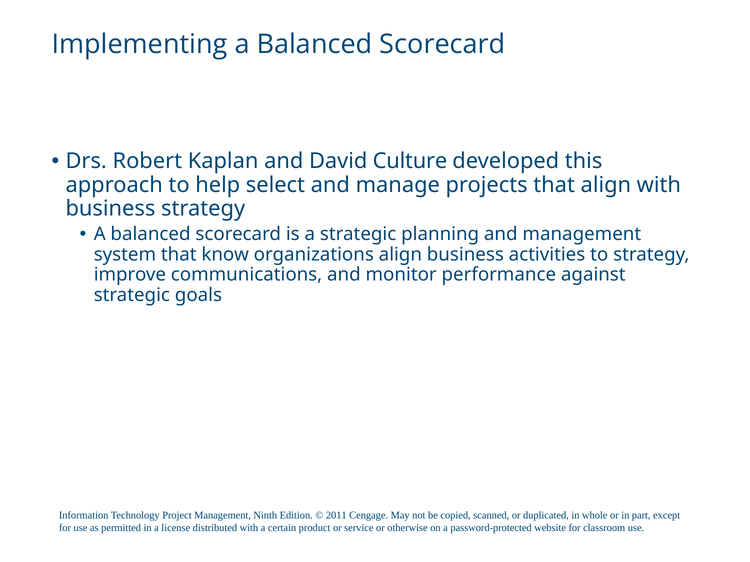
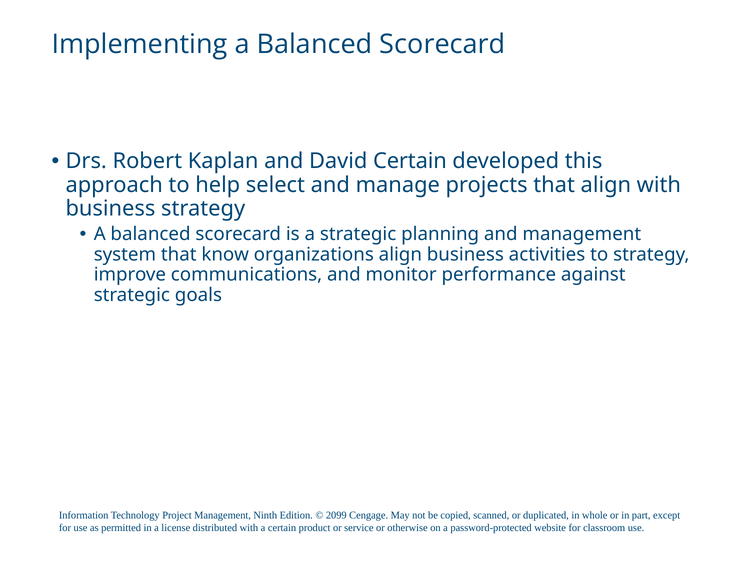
David Culture: Culture -> Certain
2011: 2011 -> 2099
